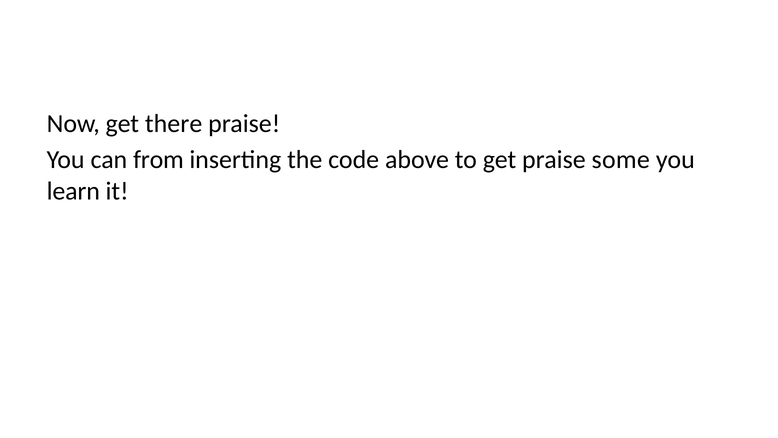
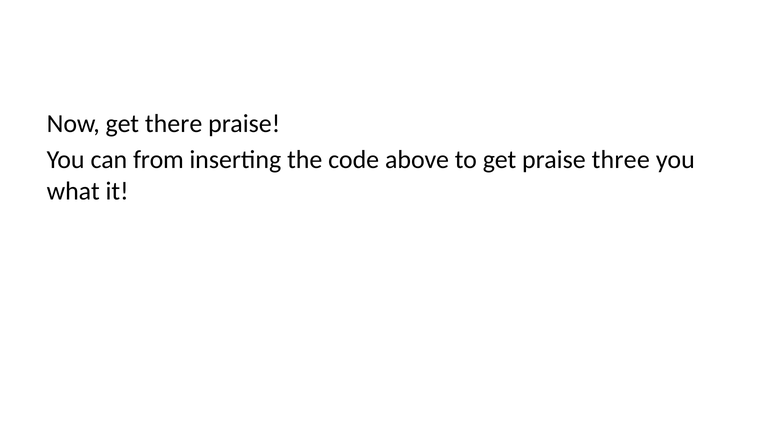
some: some -> three
learn: learn -> what
